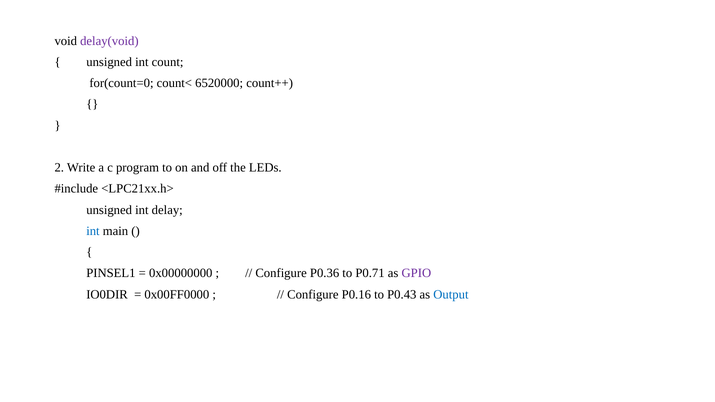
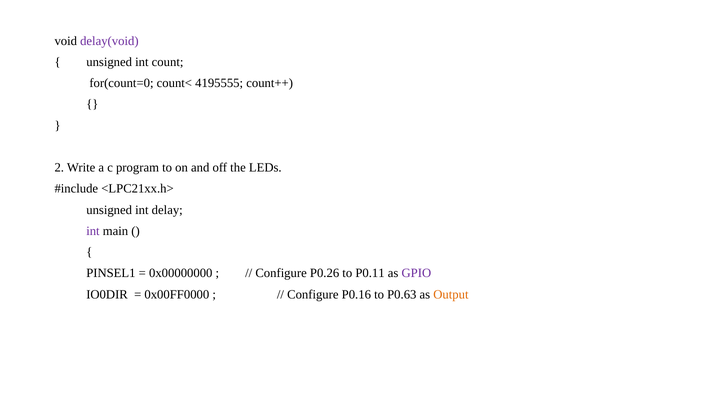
6520000: 6520000 -> 4195555
int at (93, 231) colour: blue -> purple
P0.36: P0.36 -> P0.26
P0.71: P0.71 -> P0.11
P0.43: P0.43 -> P0.63
Output colour: blue -> orange
